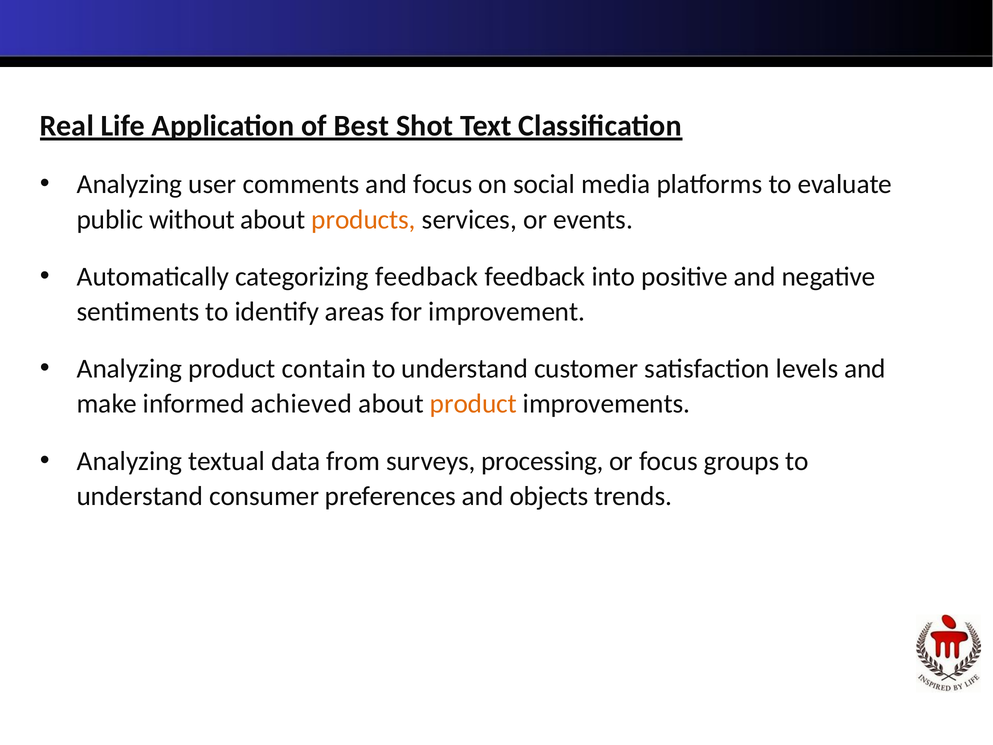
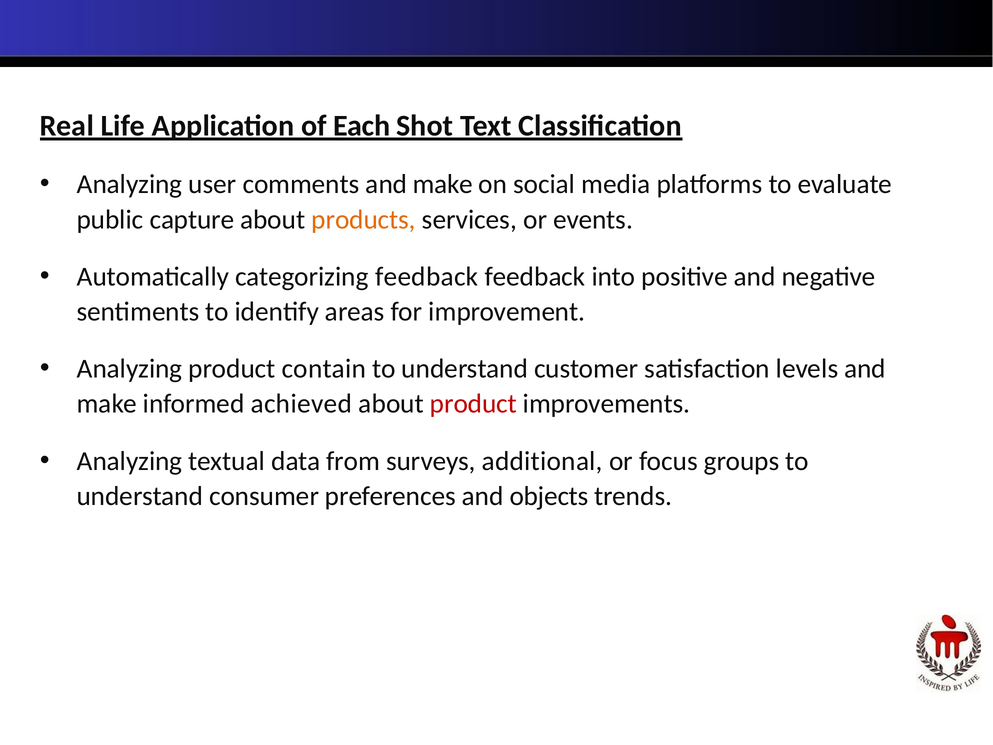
Best: Best -> Each
comments and focus: focus -> make
without: without -> capture
product at (473, 404) colour: orange -> red
processing: processing -> additional
